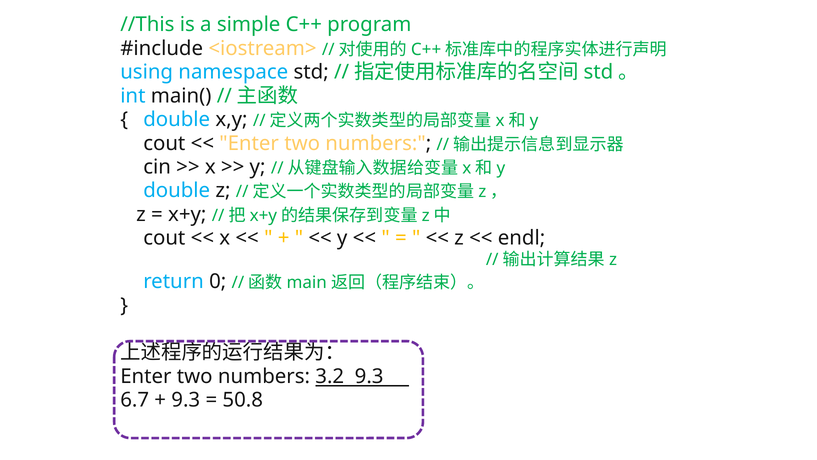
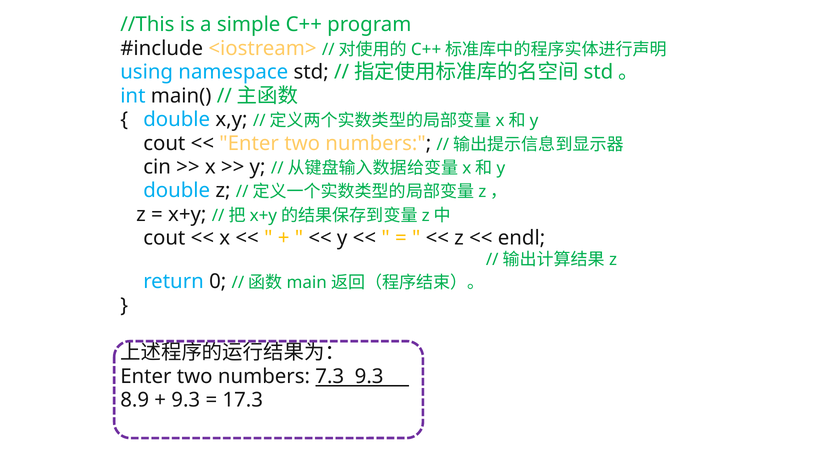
3.2: 3.2 -> 7.3
6.7: 6.7 -> 8.9
50.8: 50.8 -> 17.3
